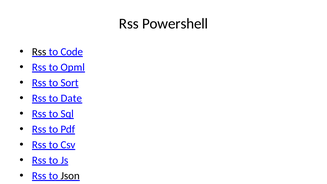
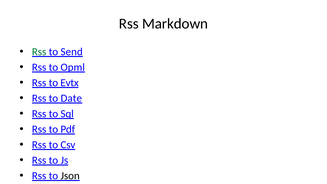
Powershell: Powershell -> Markdown
Rss at (39, 52) colour: black -> green
Code: Code -> Send
Sort: Sort -> Evtx
